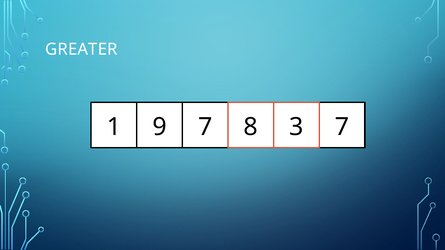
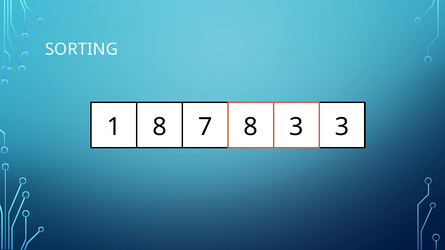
GREATER: GREATER -> SORTING
1 9: 9 -> 8
7 7: 7 -> 3
